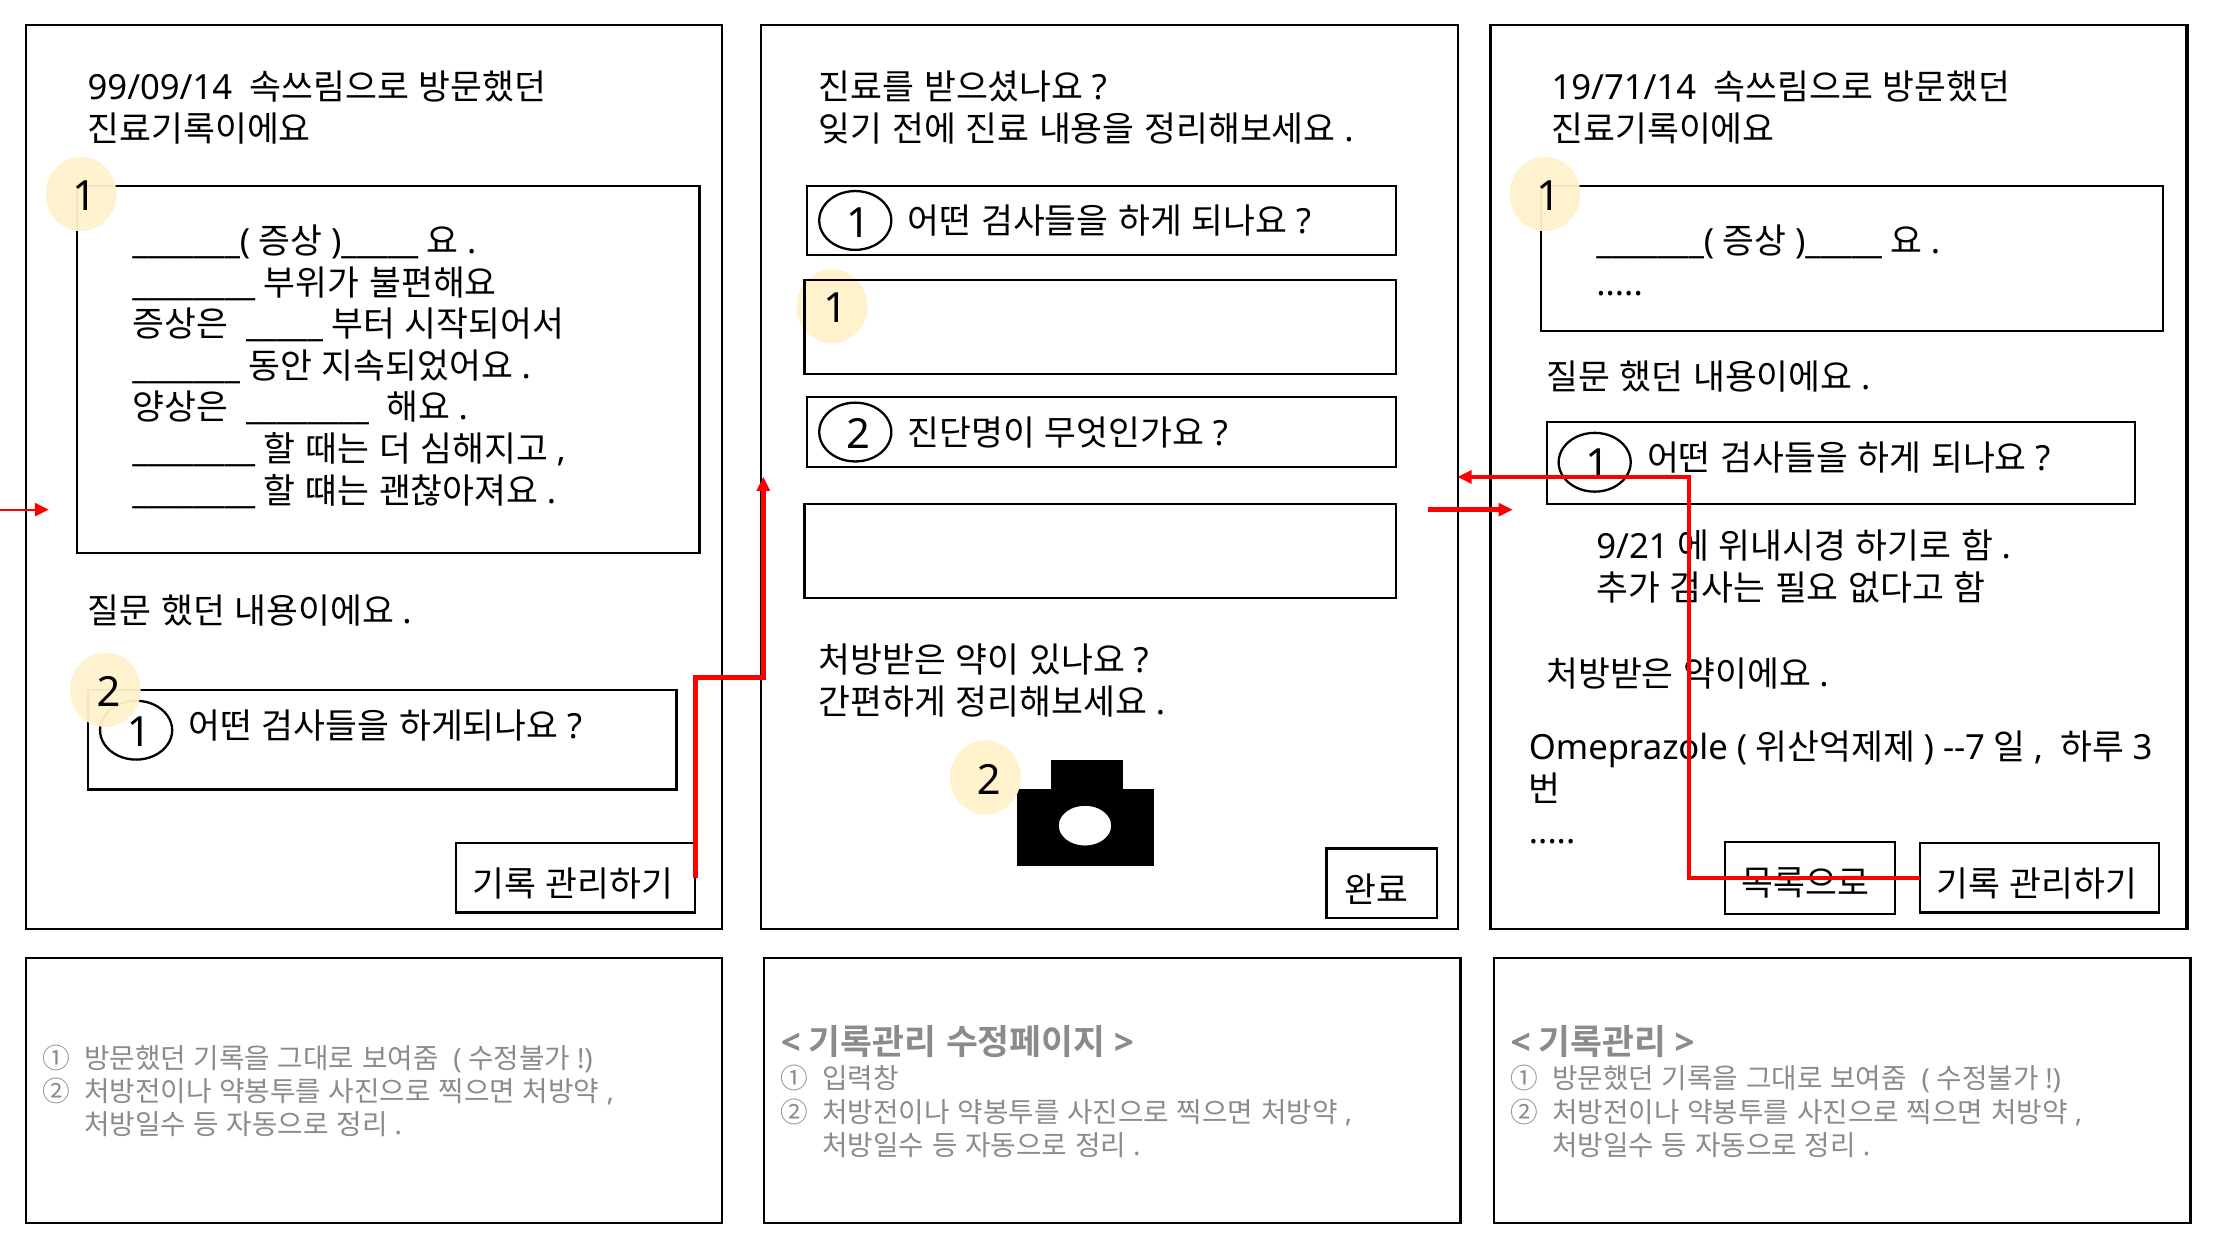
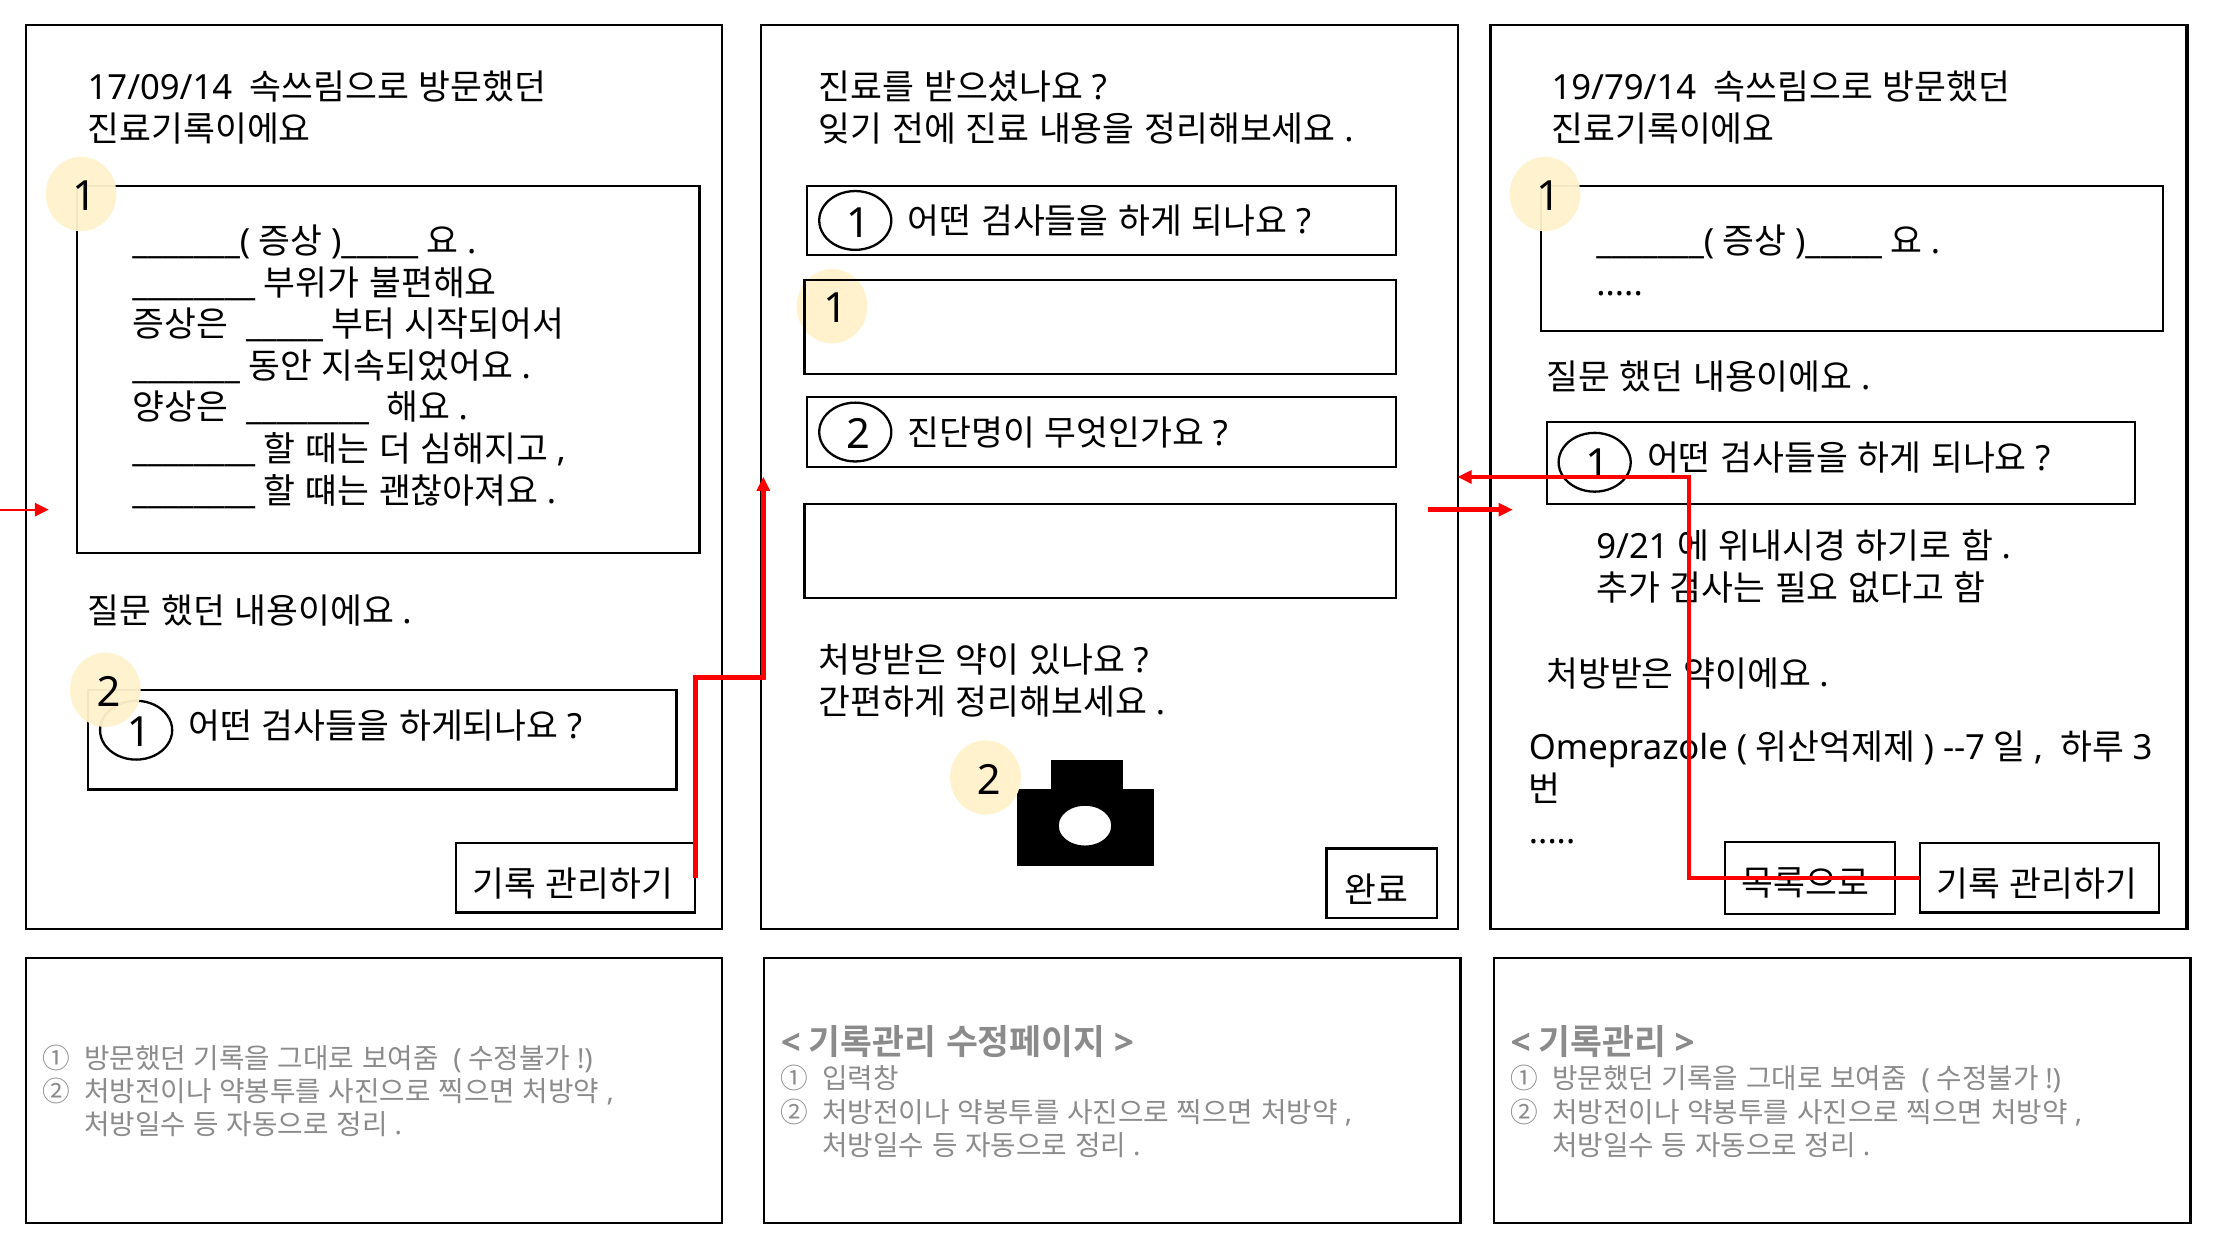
99/09/14: 99/09/14 -> 17/09/14
19/71/14: 19/71/14 -> 19/79/14
